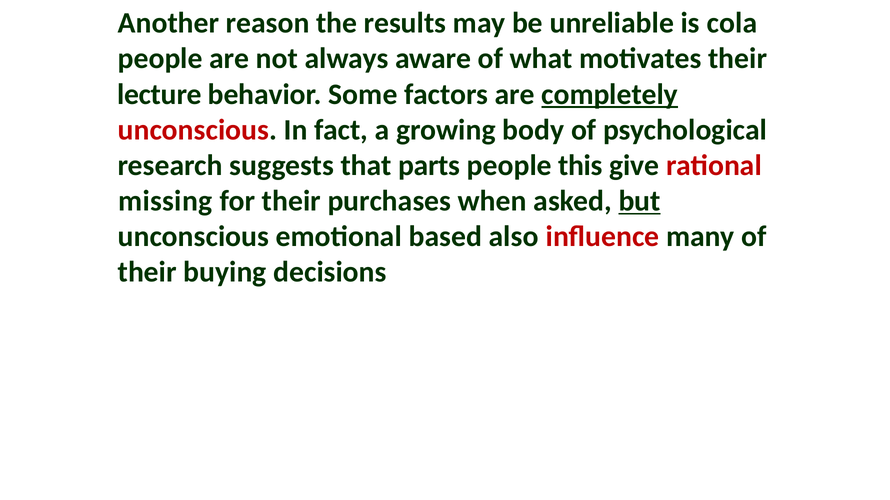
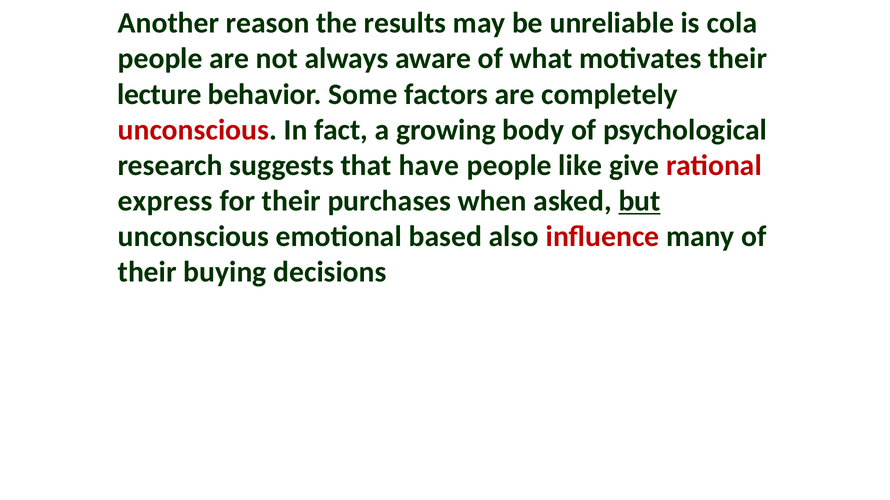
completely underline: present -> none
parts: parts -> have
this: this -> like
missing: missing -> express
